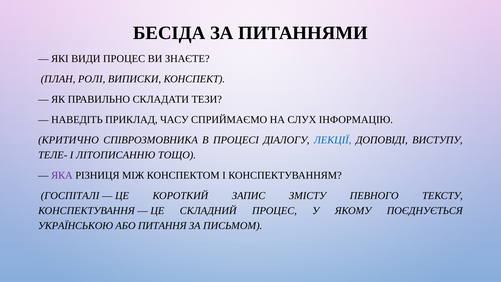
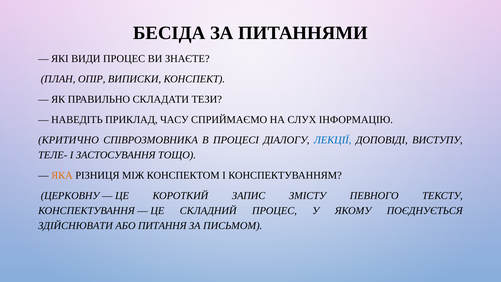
РОЛІ: РОЛІ -> ОПІР
ЛІТОПИСАННЮ: ЛІТОПИСАННЮ -> ЗАСТОСУВАННЯ
ЯКА colour: purple -> orange
ГОСПІТАЛІ: ГОСПІТАЛІ -> ЦЕРКОВНУ
УКРАЇНСЬКОЮ: УКРАЇНСЬКОЮ -> ЗДІЙСНЮВАТИ
